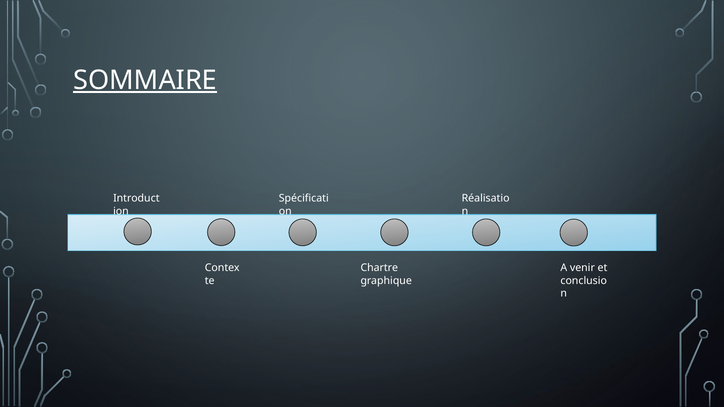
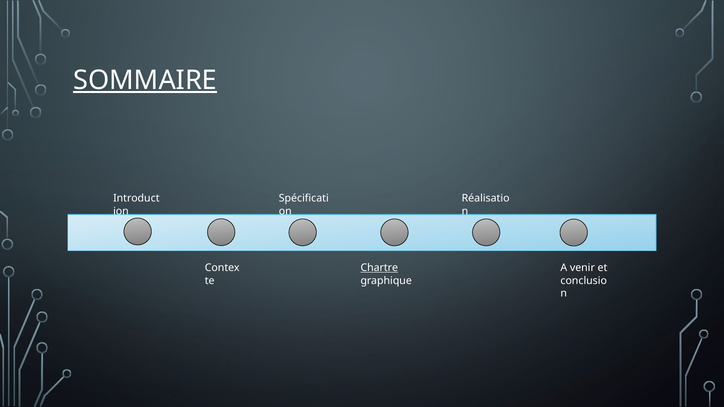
Chartre underline: none -> present
